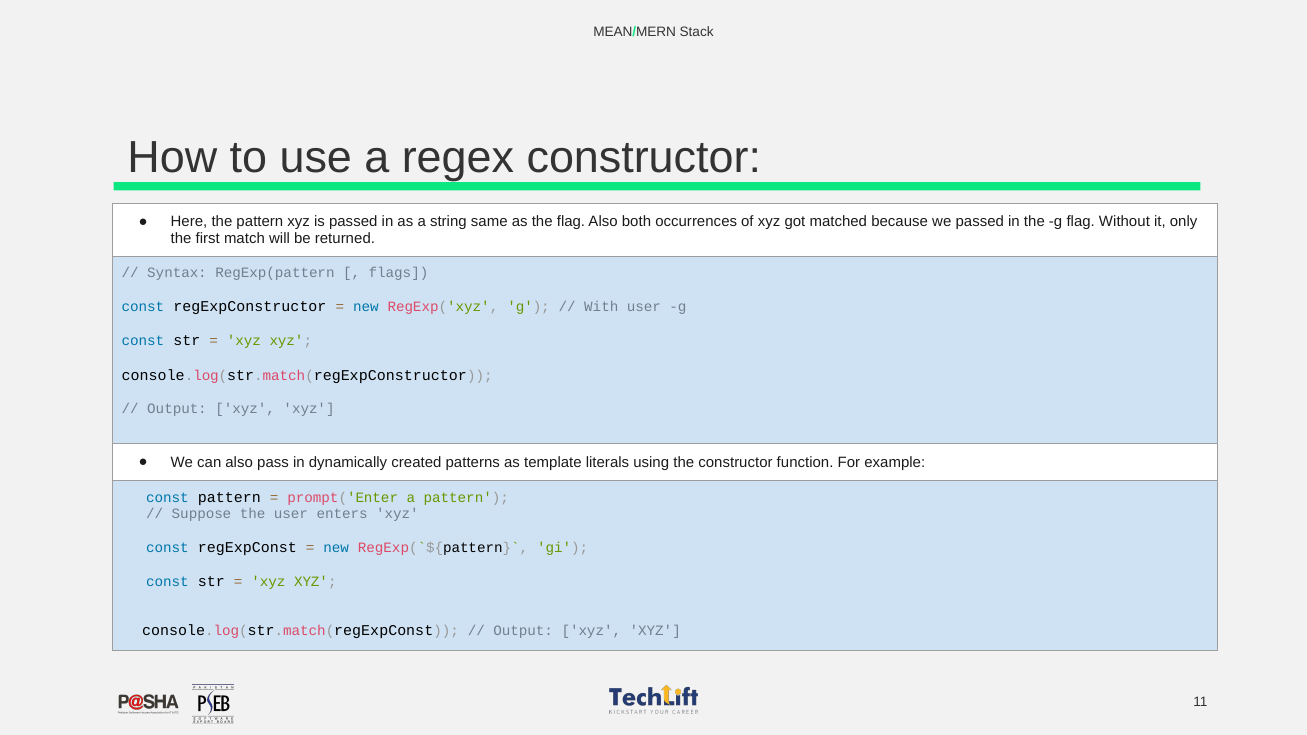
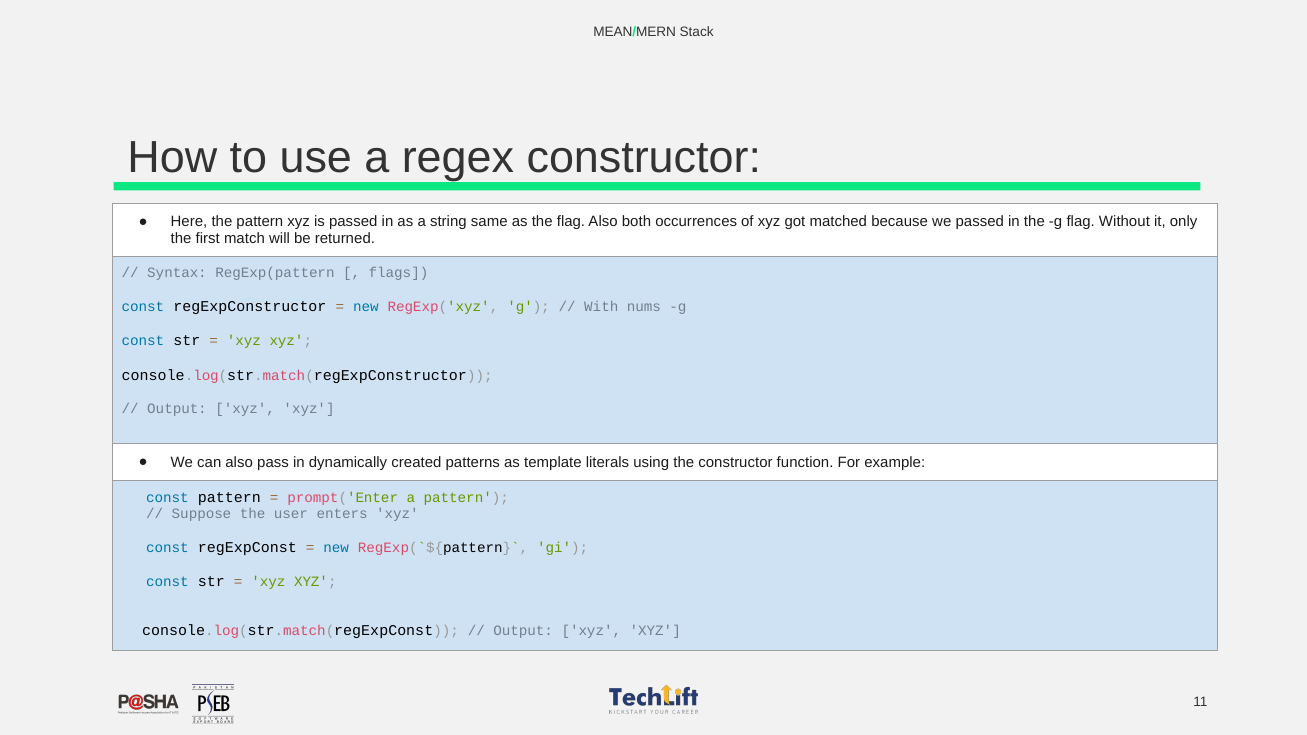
With user: user -> nums
